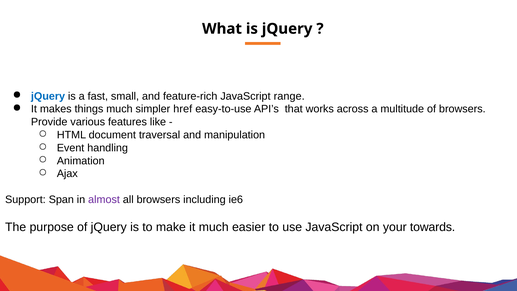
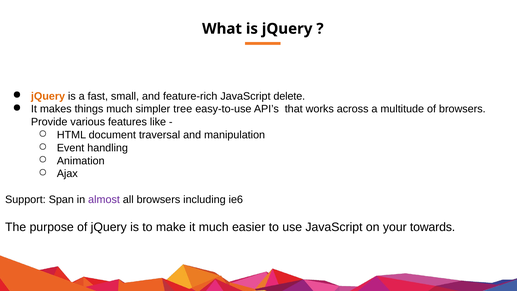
jQuery at (48, 96) colour: blue -> orange
range: range -> delete
href: href -> tree
